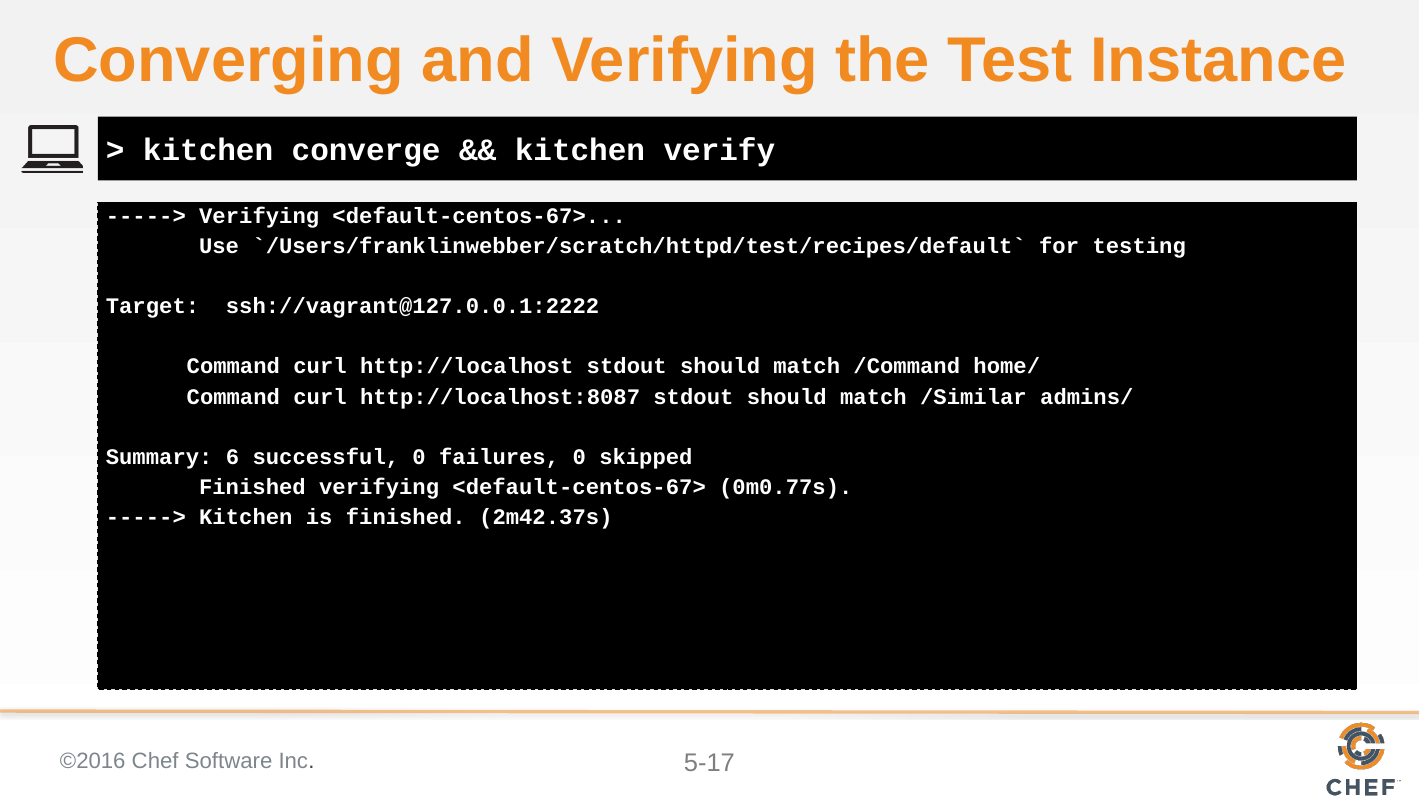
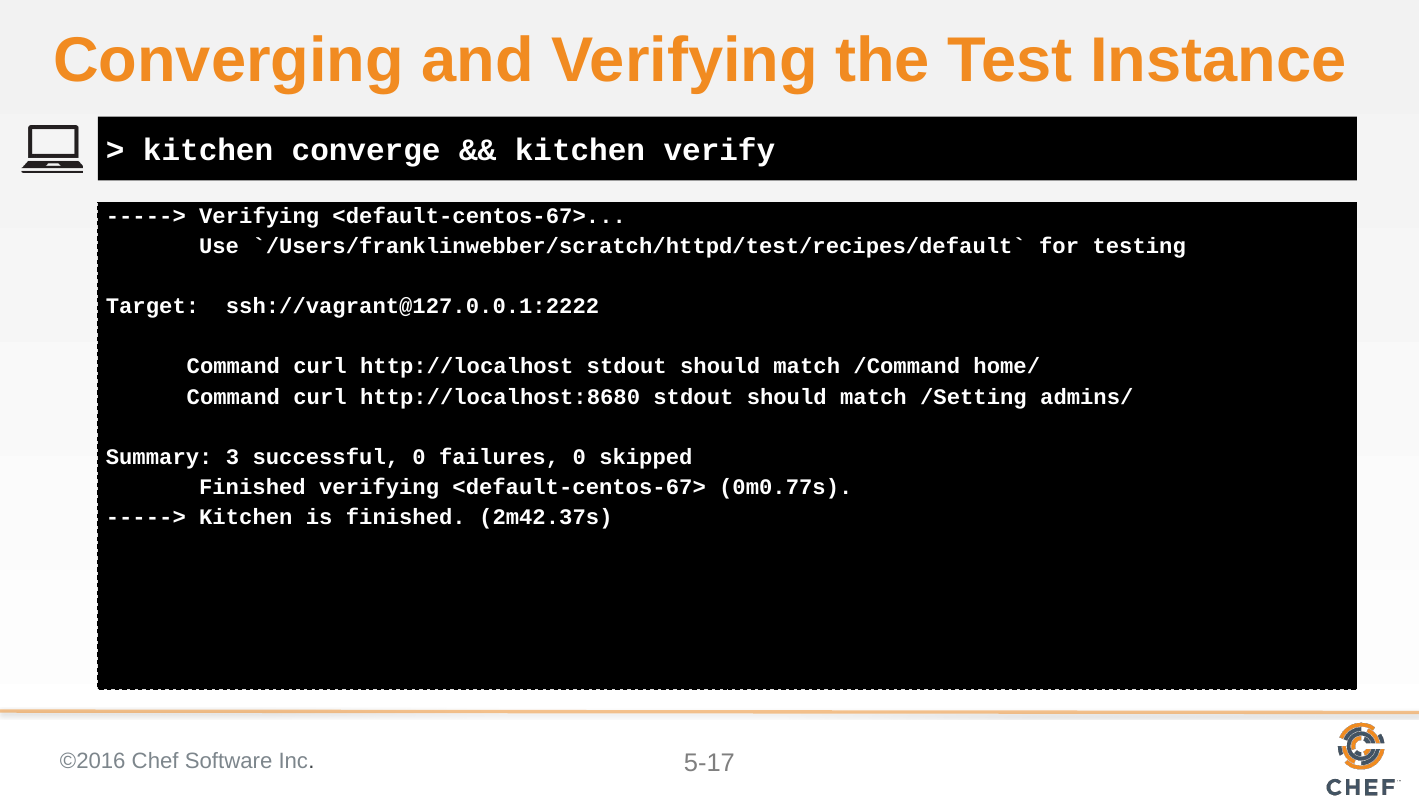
http://localhost:8087: http://localhost:8087 -> http://localhost:8680
/Similar: /Similar -> /Setting
6: 6 -> 3
